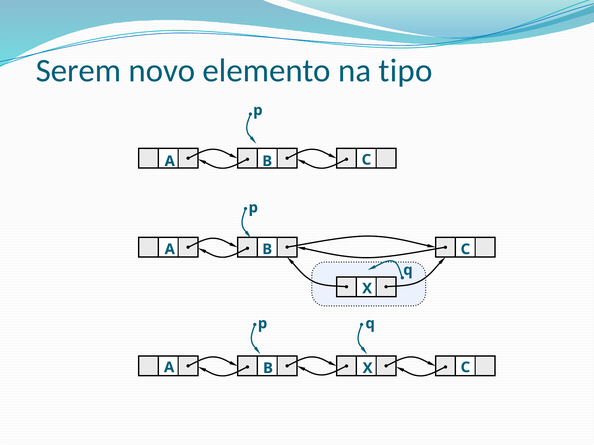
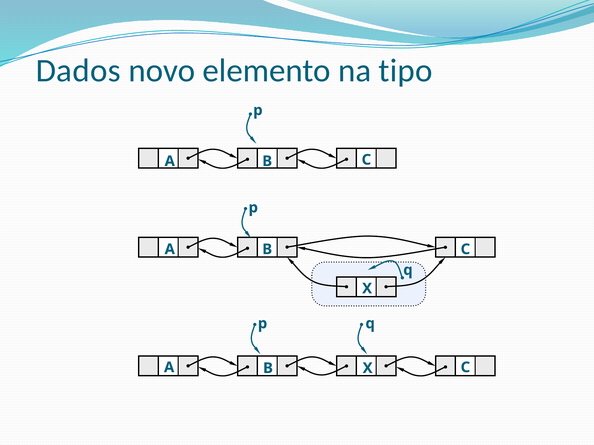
Serem: Serem -> Dados
